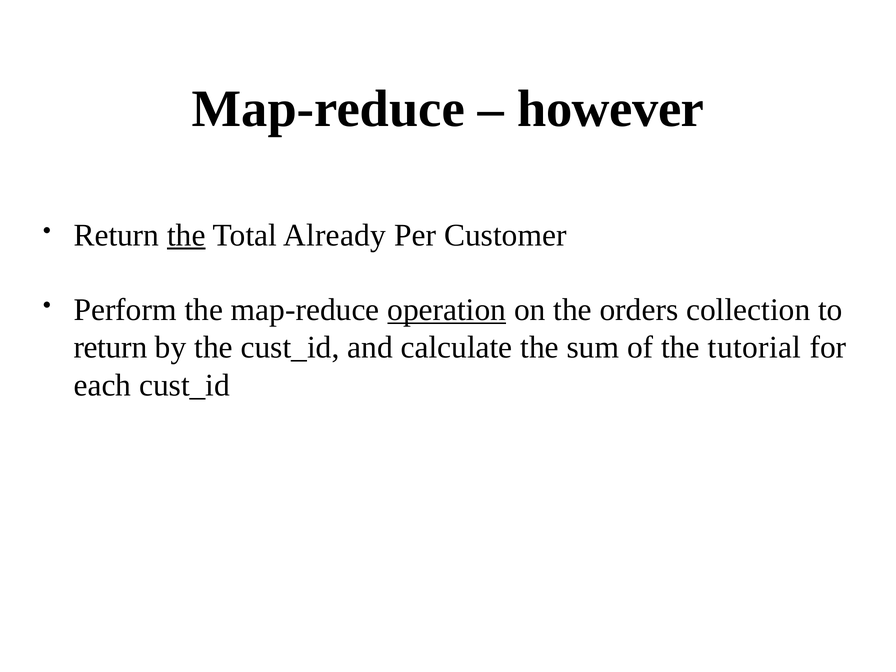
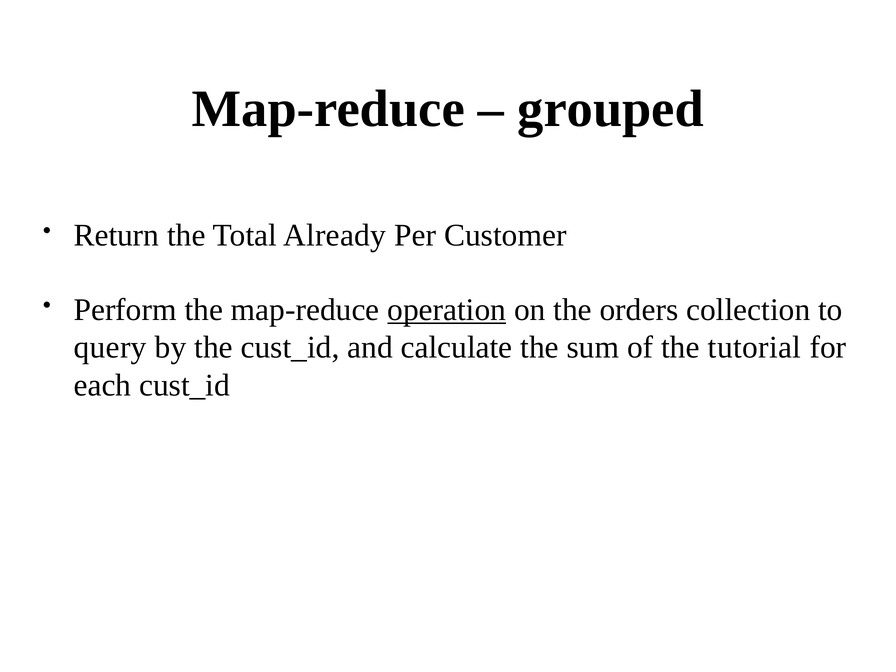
however: however -> grouped
the at (186, 235) underline: present -> none
return at (110, 347): return -> query
